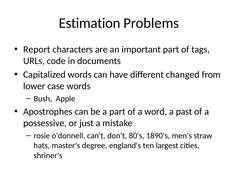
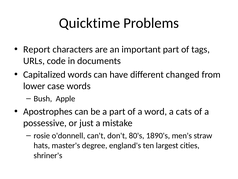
Estimation: Estimation -> Quicktime
past: past -> cats
